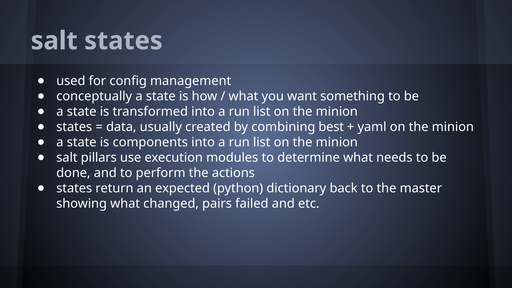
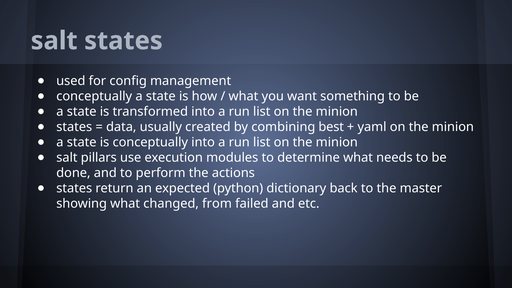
is components: components -> conceptually
pairs: pairs -> from
